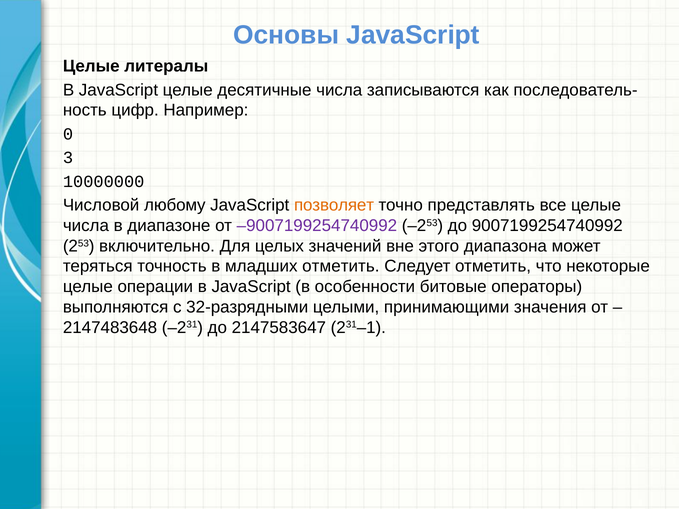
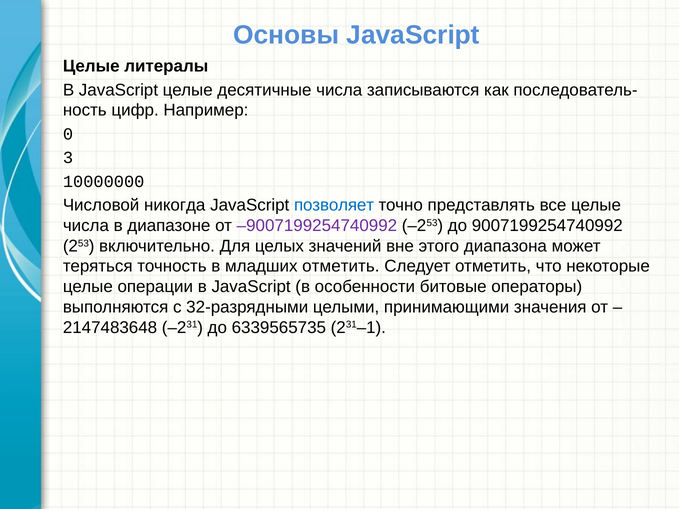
любому: любому -> никогда
позволяет colour: orange -> blue
2147583647: 2147583647 -> 6339565735
